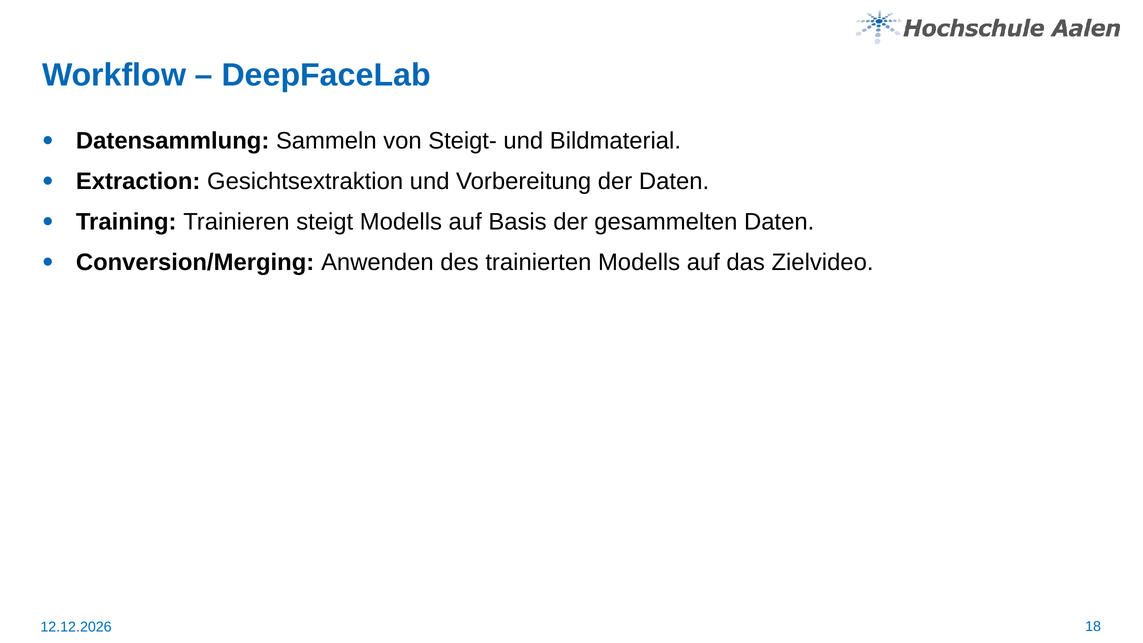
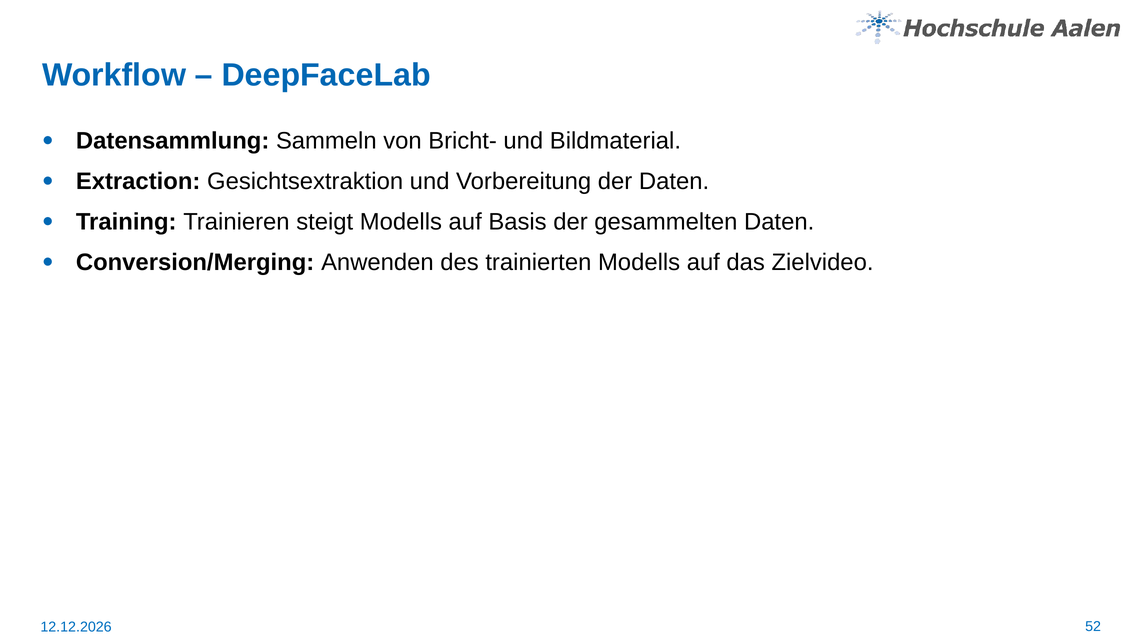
Steigt-: Steigt- -> Bricht-
18: 18 -> 52
